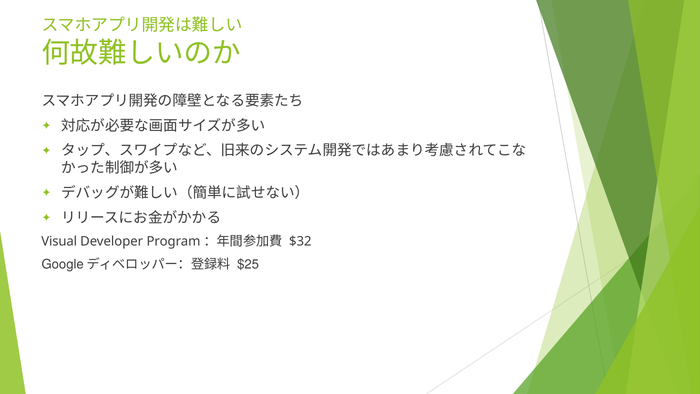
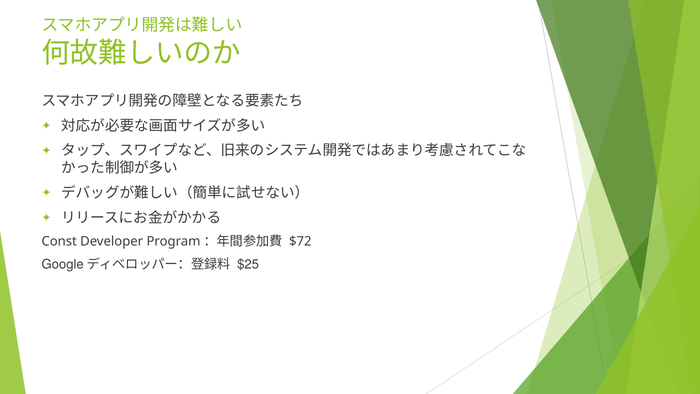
Visual: Visual -> Const
$32: $32 -> $72
